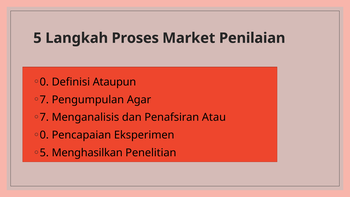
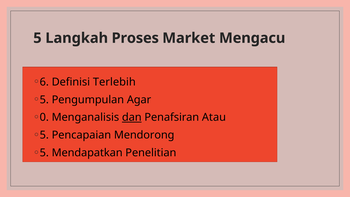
Penilaian: Penilaian -> Mengacu
0 at (44, 82): 0 -> 6
Ataupun: Ataupun -> Terlebih
7 at (44, 100): 7 -> 5
7 at (44, 117): 7 -> 0
dan underline: none -> present
0 at (44, 135): 0 -> 5
Eksperimen: Eksperimen -> Mendorong
Menghasilkan: Menghasilkan -> Mendapatkan
